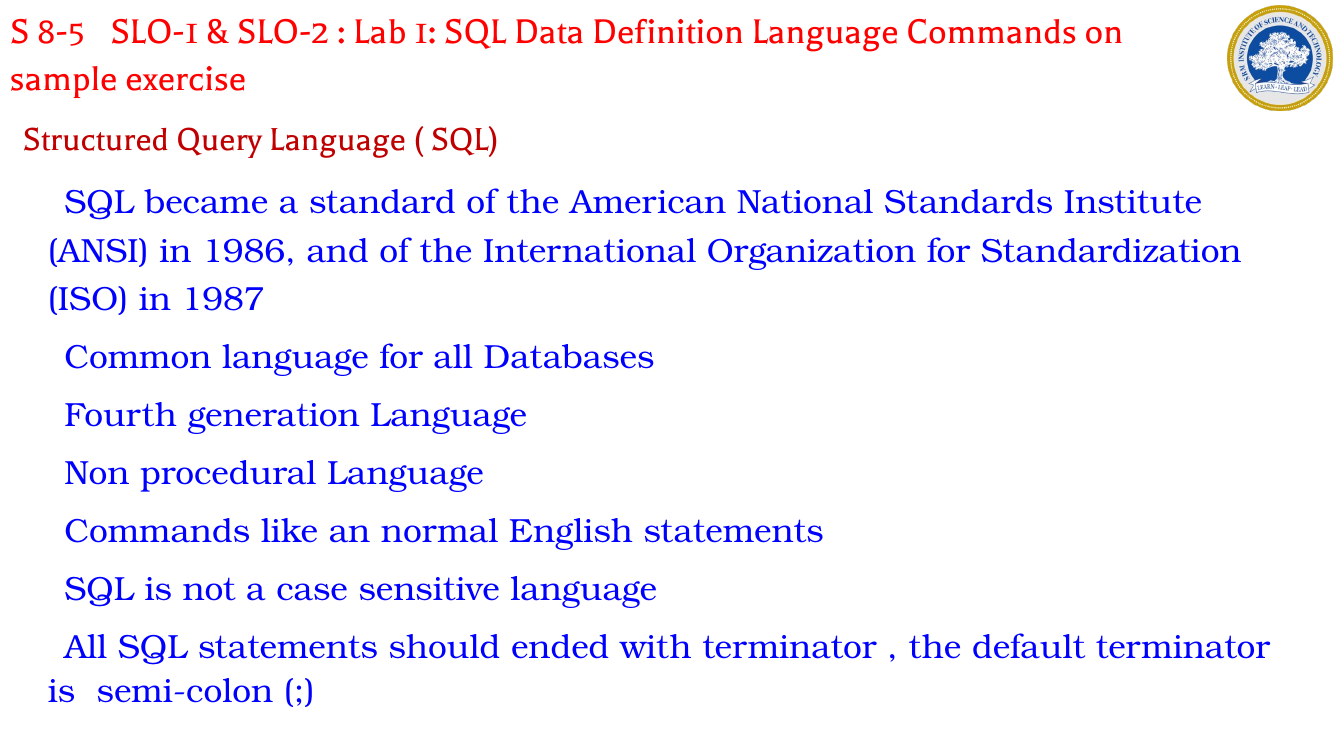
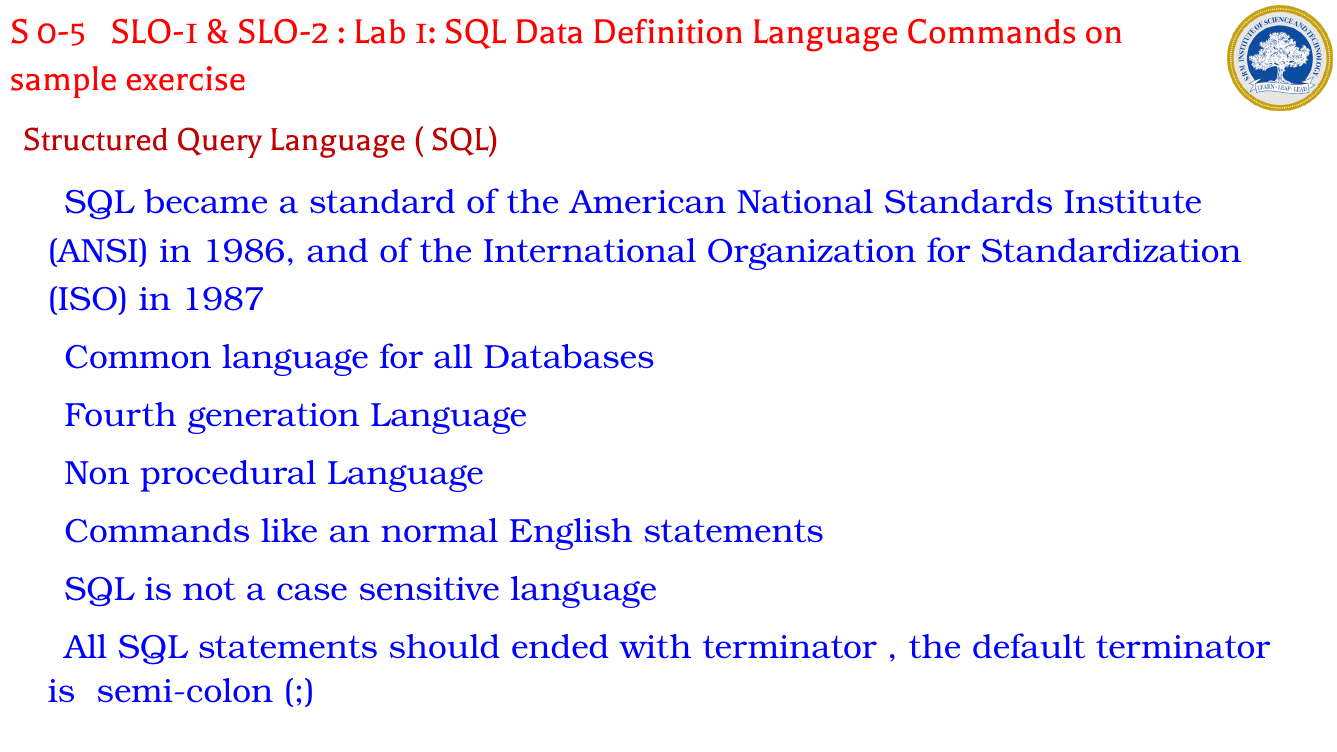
8-5: 8-5 -> 0-5
